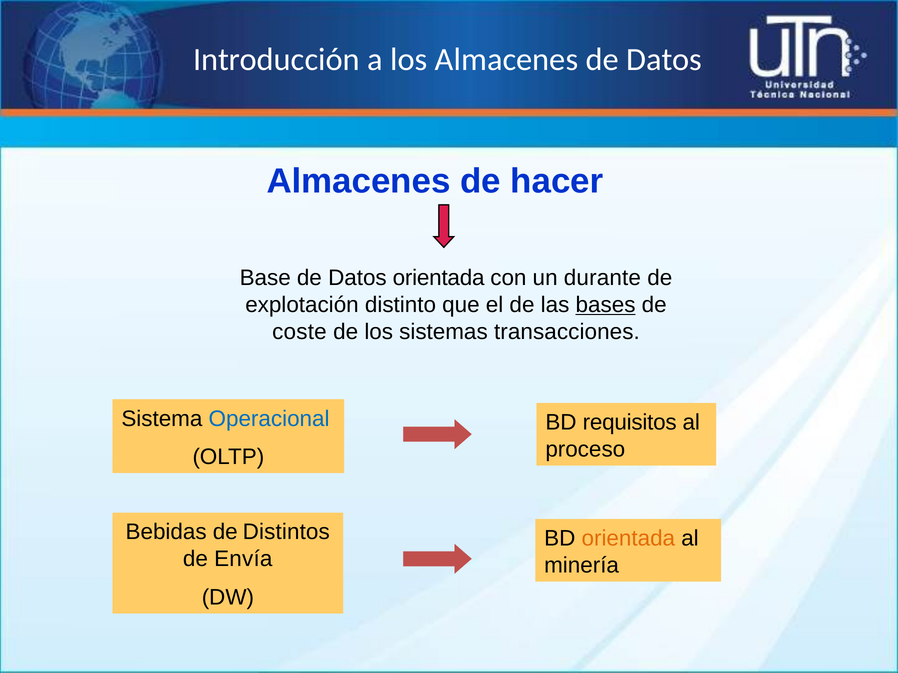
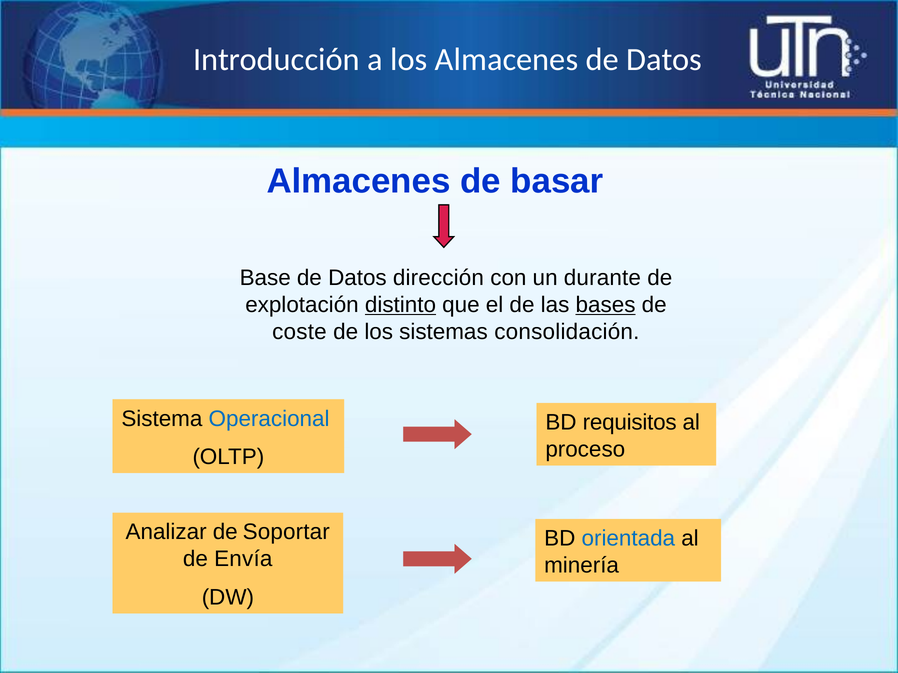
hacer: hacer -> basar
Datos orientada: orientada -> dirección
distinto underline: none -> present
transacciones: transacciones -> consolidación
Bebidas: Bebidas -> Analizar
Distintos: Distintos -> Soportar
orientada at (628, 539) colour: orange -> blue
